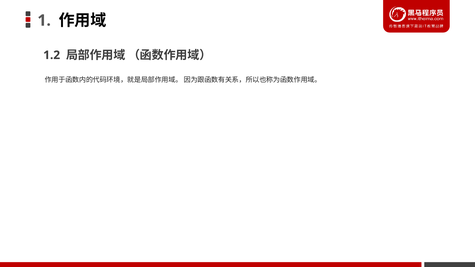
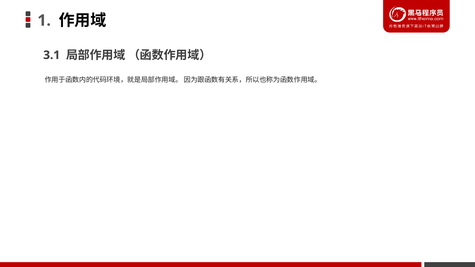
1.2: 1.2 -> 3.1
